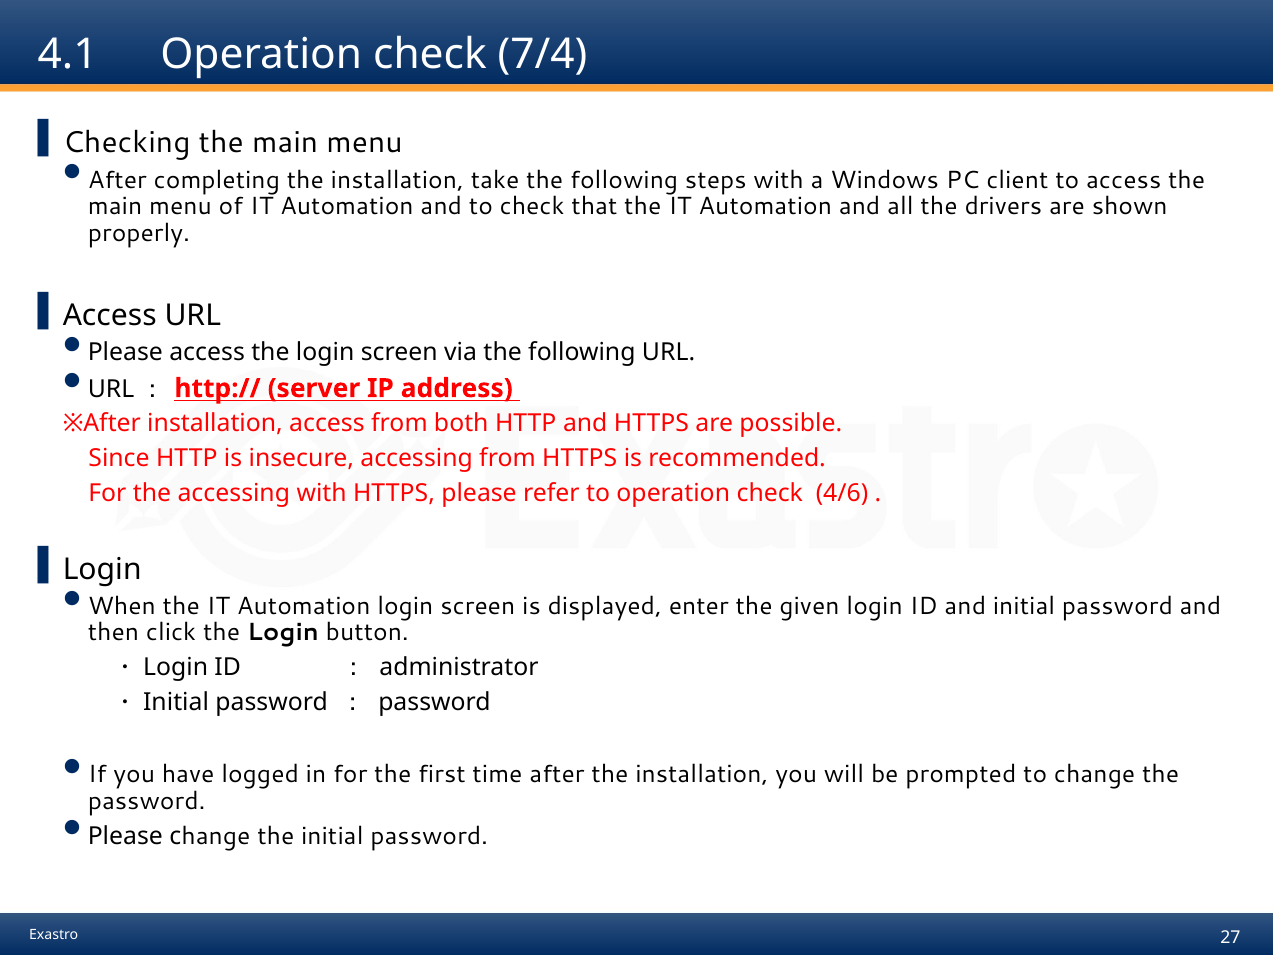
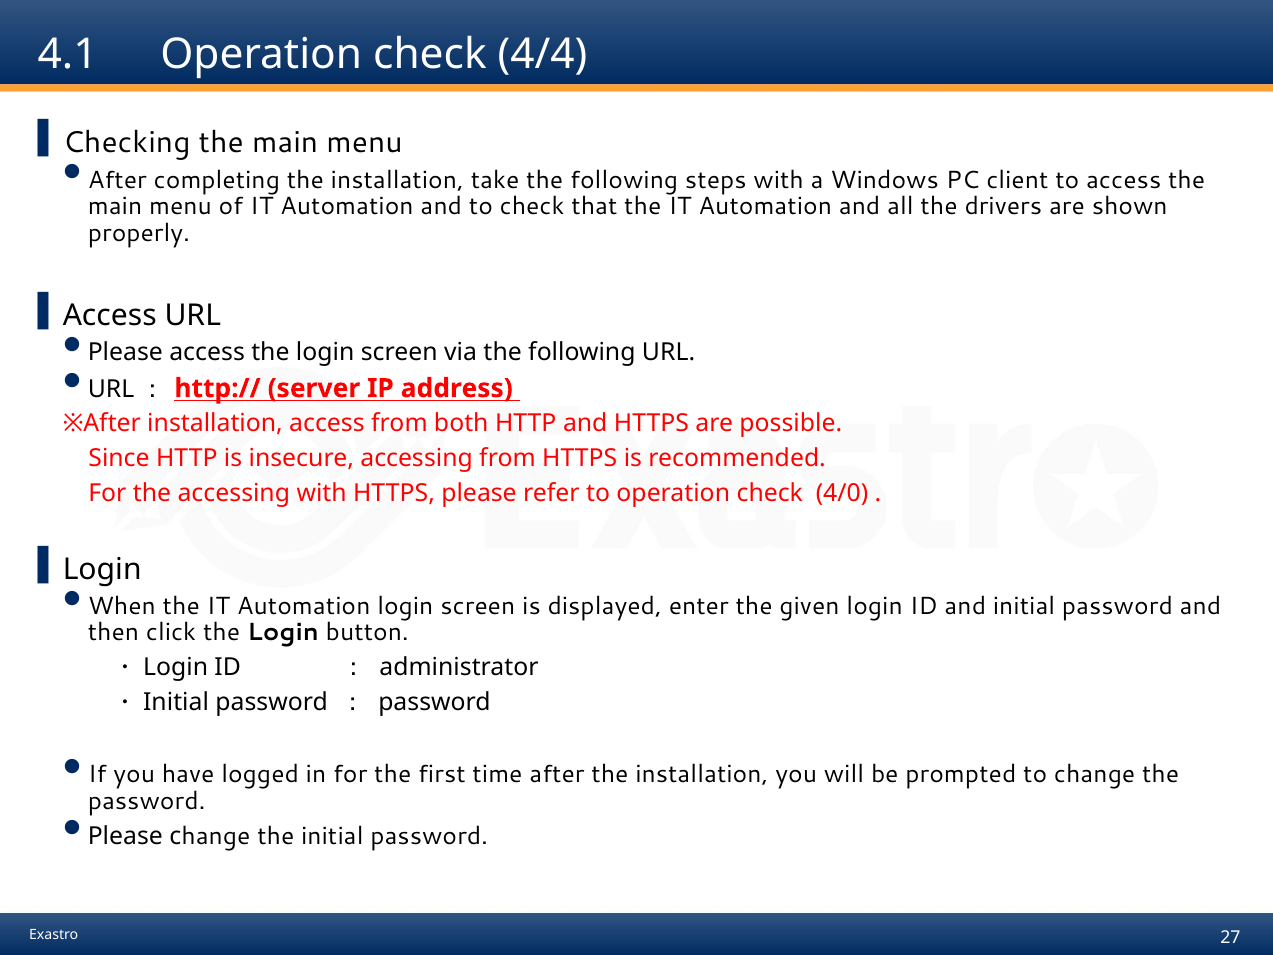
7/4: 7/4 -> 4/4
4/6: 4/6 -> 4/0
